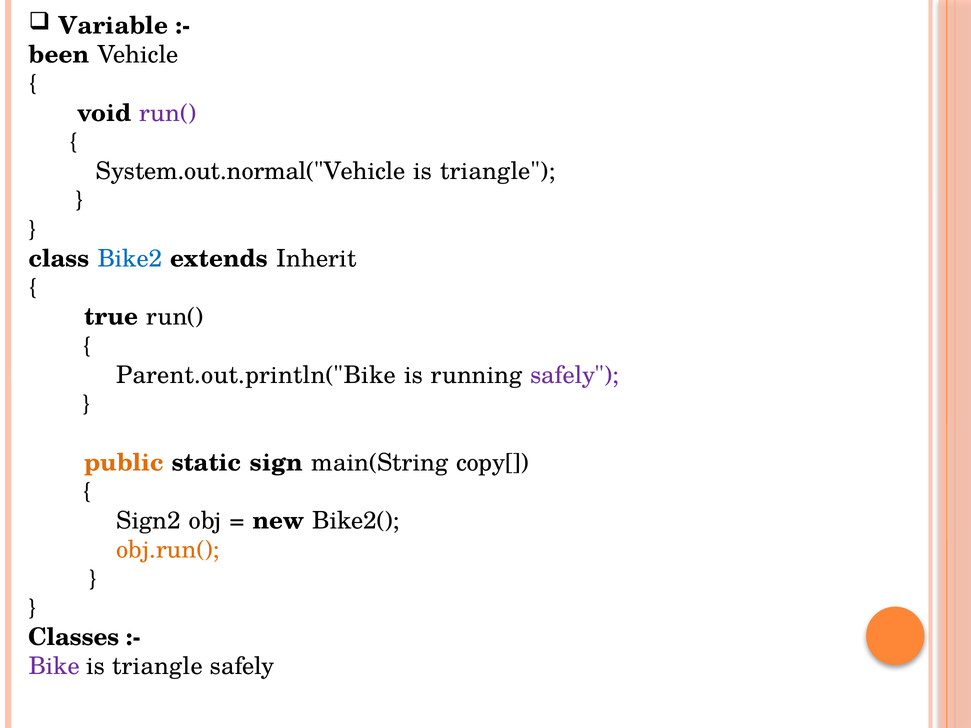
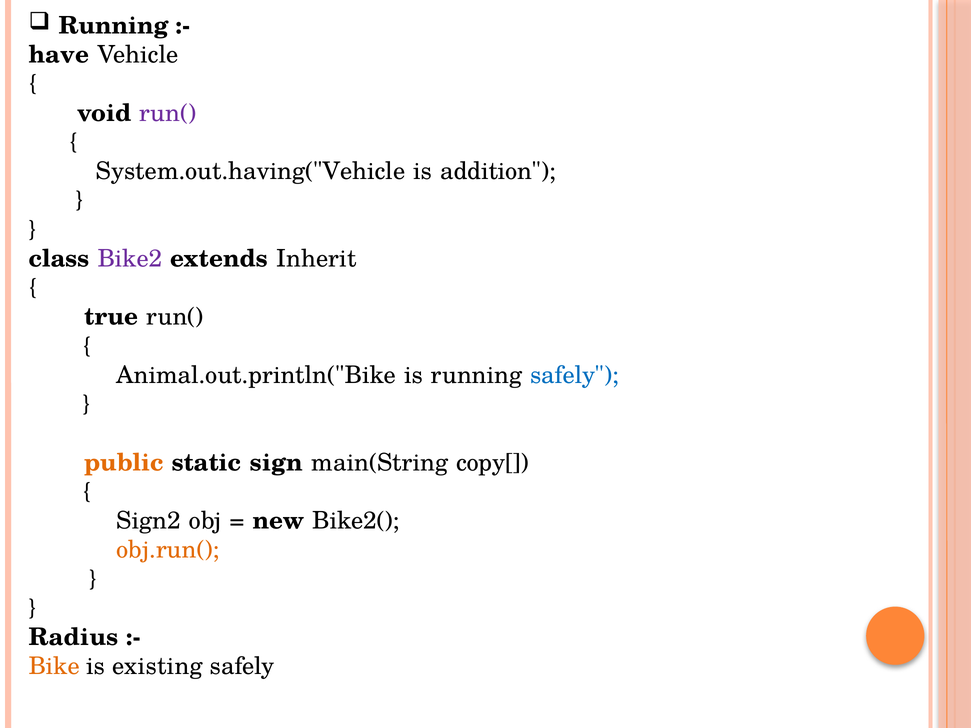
Variable at (114, 26): Variable -> Running
been: been -> have
System.out.normal("Vehicle: System.out.normal("Vehicle -> System.out.having("Vehicle
triangle at (498, 171): triangle -> addition
Bike2 colour: blue -> purple
Parent.out.println("Bike: Parent.out.println("Bike -> Animal.out.println("Bike
safely at (575, 375) colour: purple -> blue
Classes: Classes -> Radius
Bike colour: purple -> orange
triangle at (157, 667): triangle -> existing
